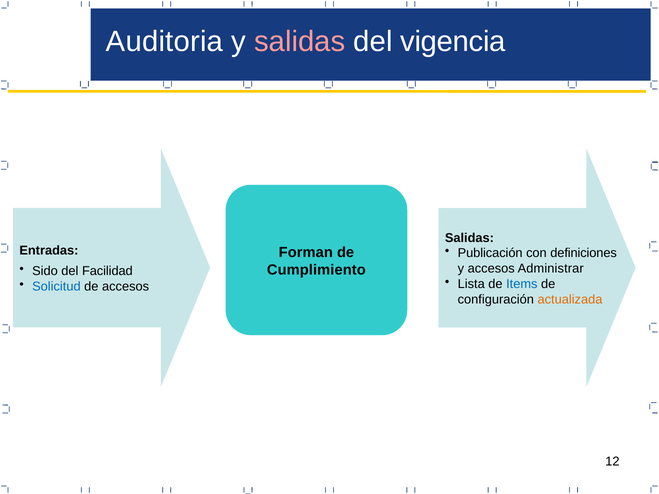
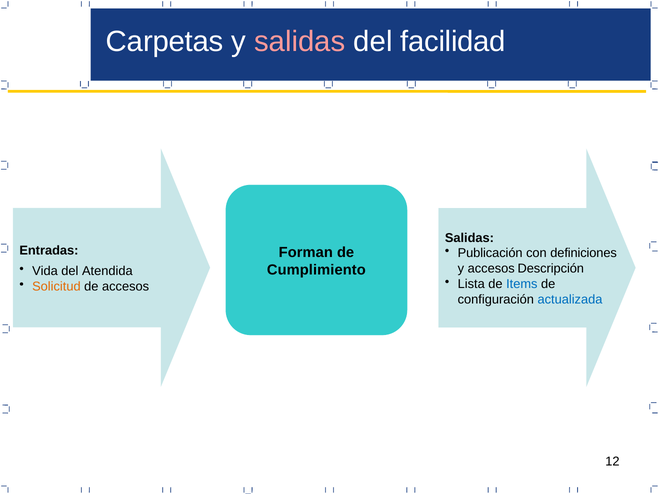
Auditoria: Auditoria -> Carpetas
vigencia: vigencia -> facilidad
Administrar: Administrar -> Descripción
Sido: Sido -> Vida
Facilidad: Facilidad -> Atendida
Solicitud colour: blue -> orange
actualizada colour: orange -> blue
